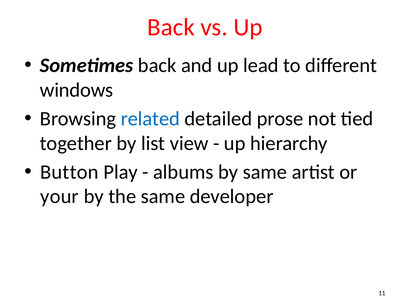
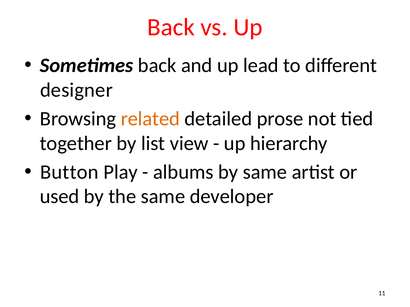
windows: windows -> designer
related colour: blue -> orange
your: your -> used
